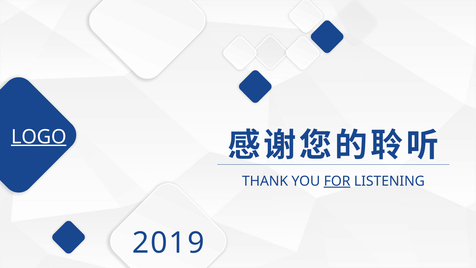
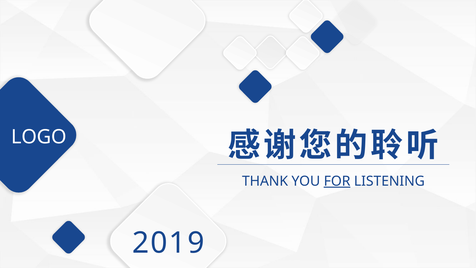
LOGO underline: present -> none
